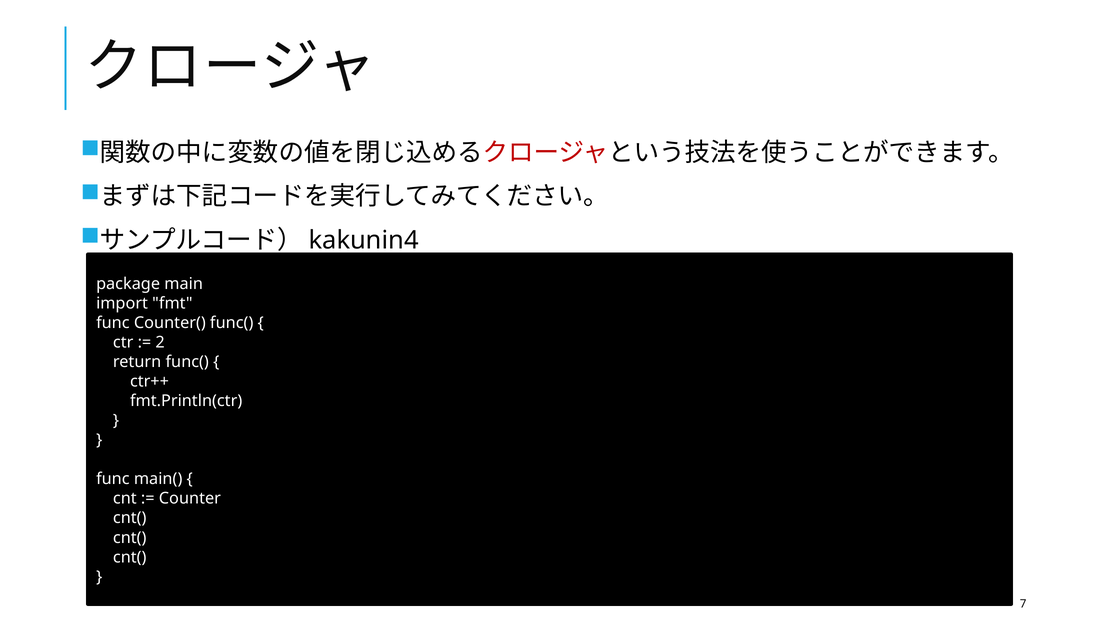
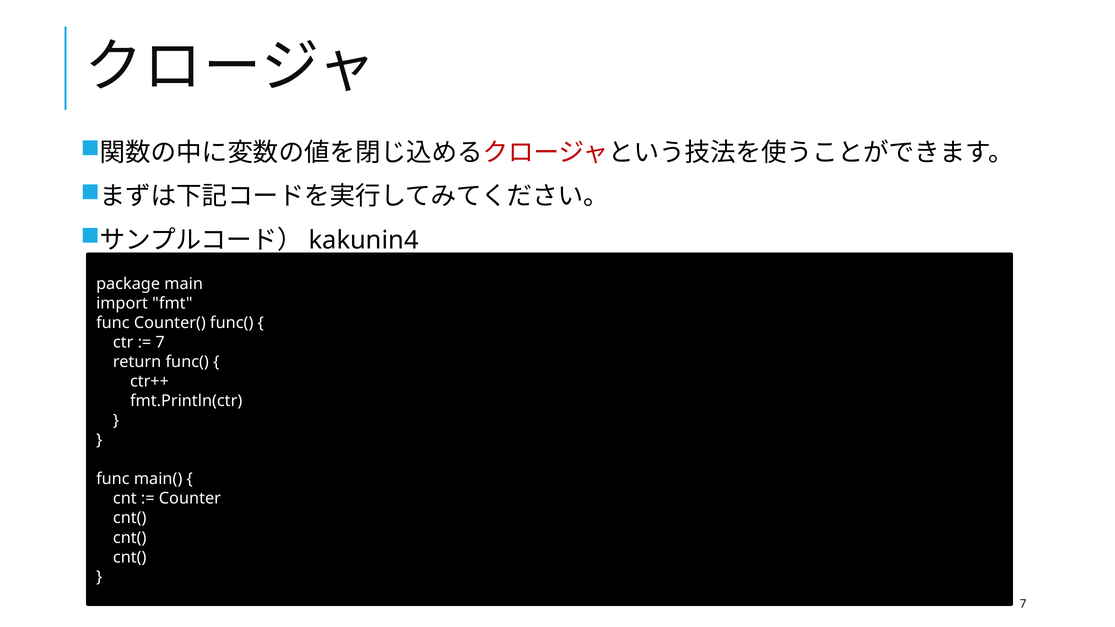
2 at (160, 343): 2 -> 7
